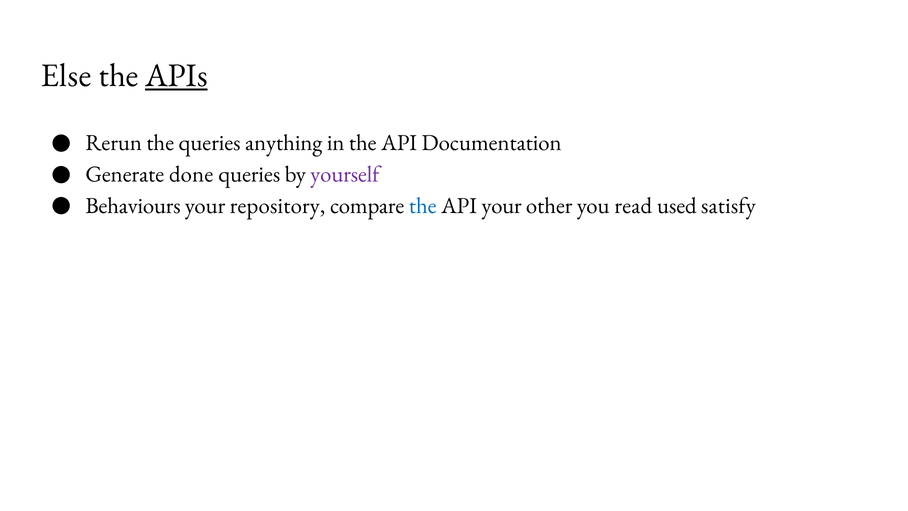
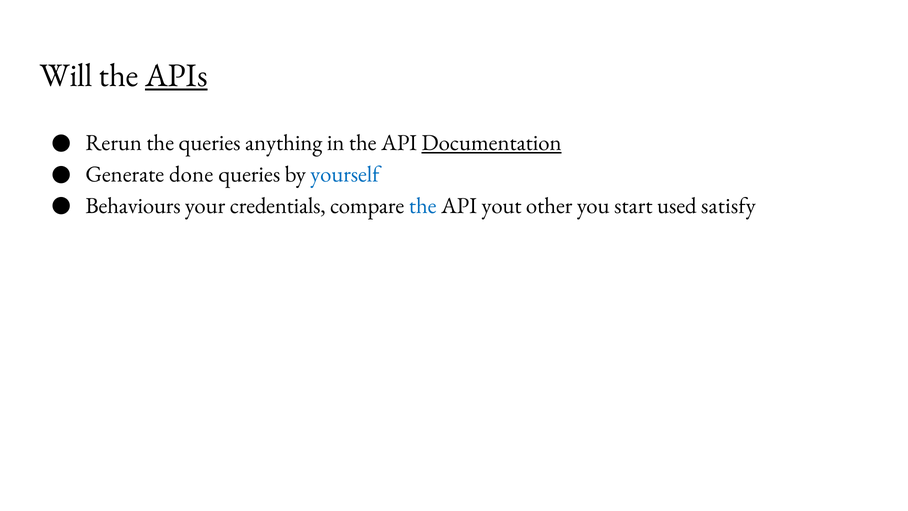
Else: Else -> Will
Documentation underline: none -> present
yourself colour: purple -> blue
repository: repository -> credentials
API your: your -> yout
read: read -> start
